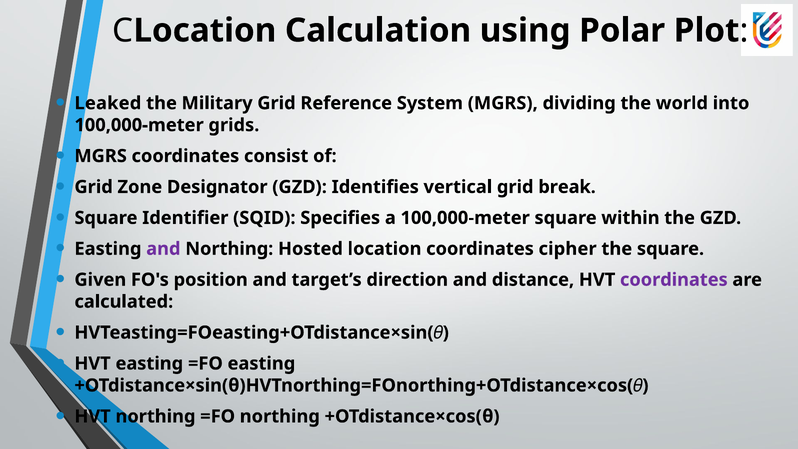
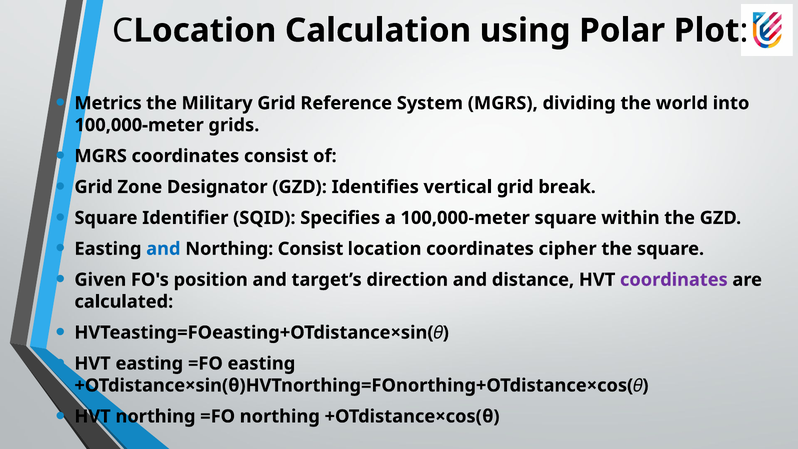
Leaked: Leaked -> Metrics
and at (163, 249) colour: purple -> blue
Northing Hosted: Hosted -> Consist
